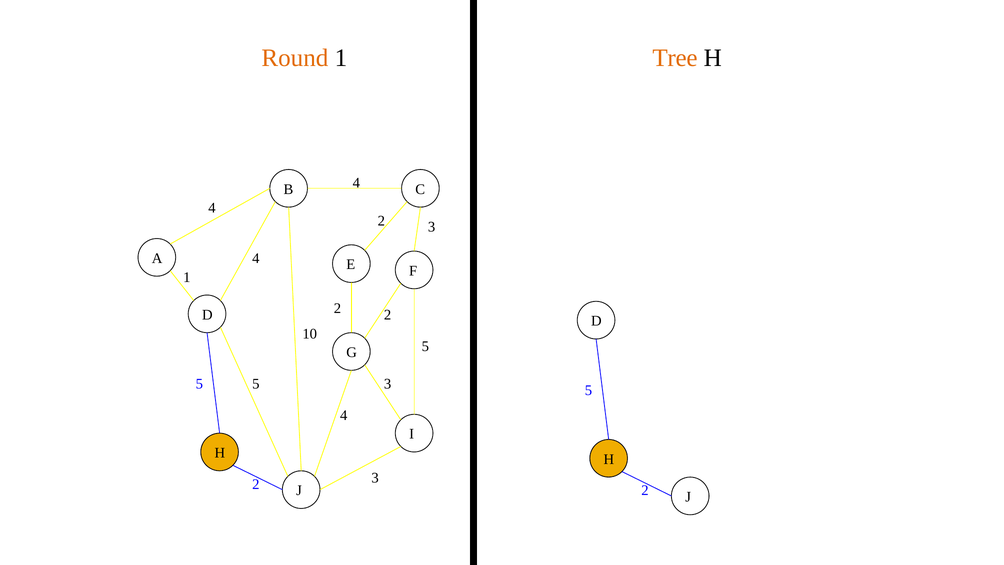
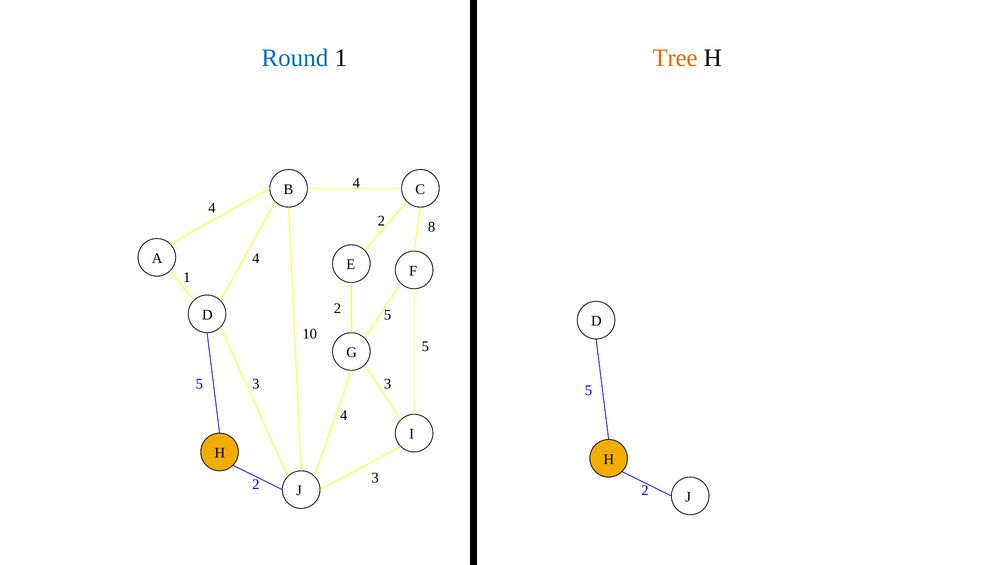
Round colour: orange -> blue
2 3: 3 -> 8
2 at (388, 315): 2 -> 5
5 at (256, 384): 5 -> 3
